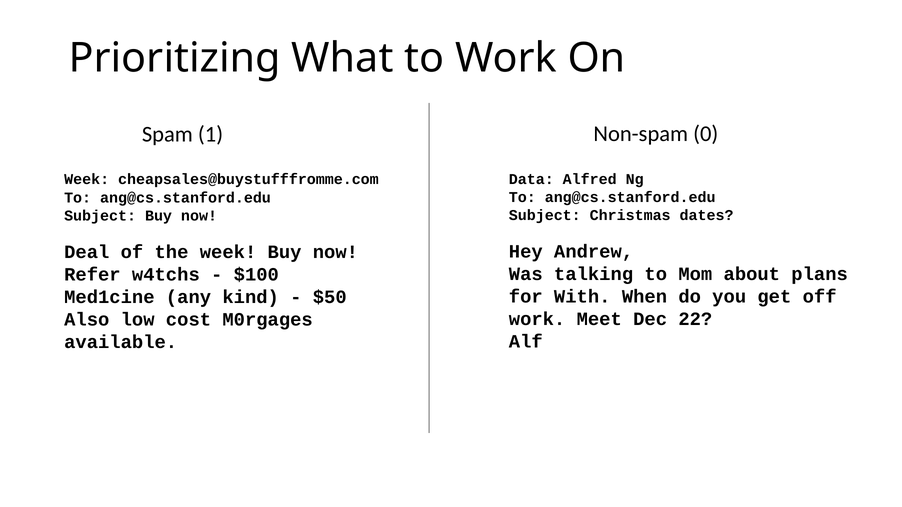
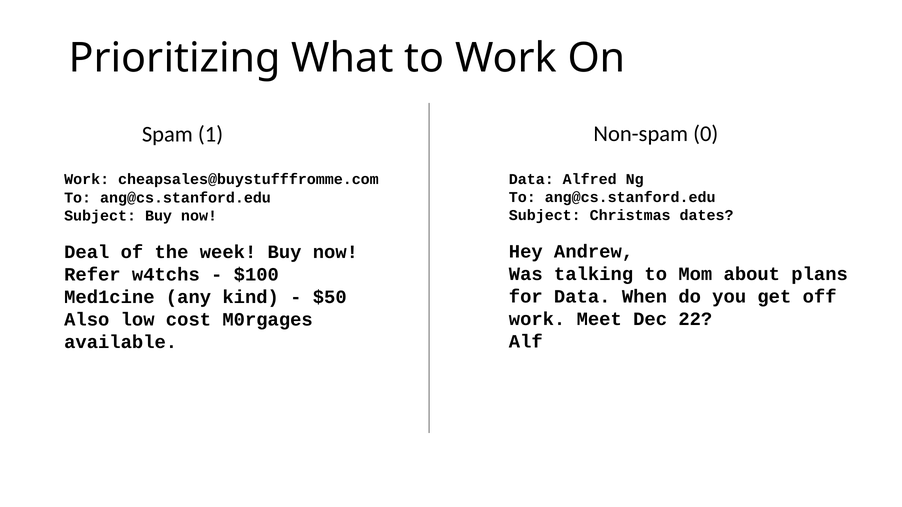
Week at (87, 180): Week -> Work
for With: With -> Data
